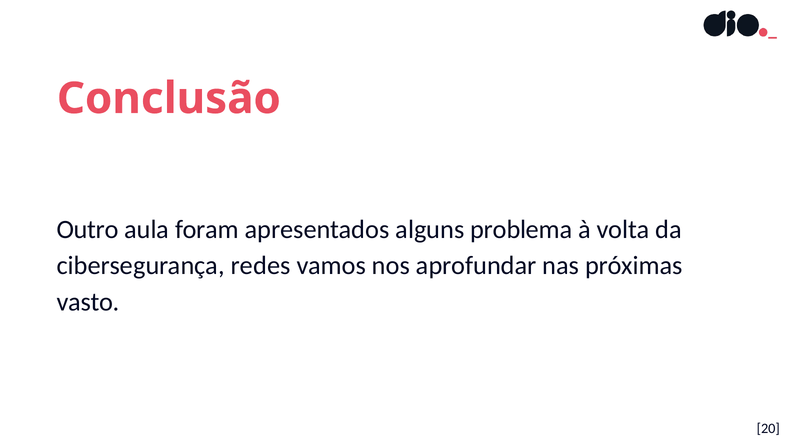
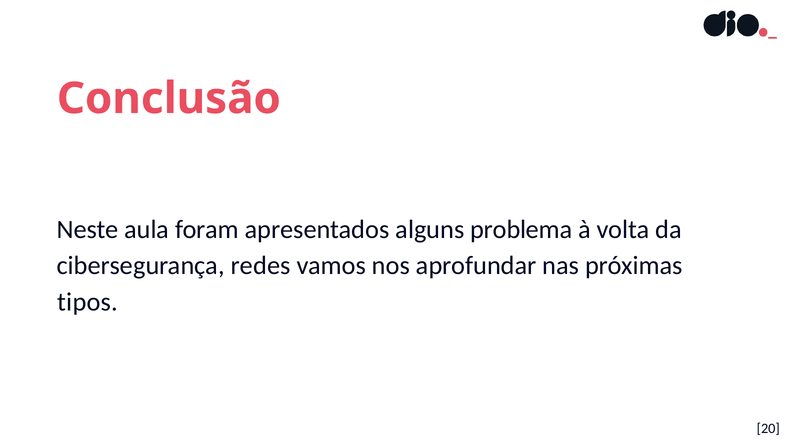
Outro: Outro -> Neste
vasto: vasto -> tipos
